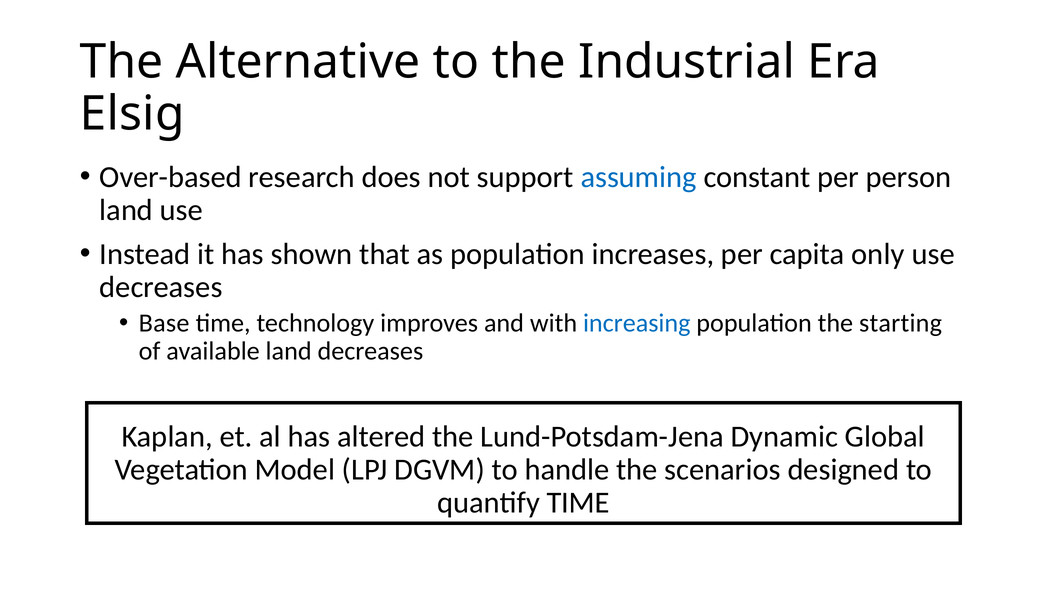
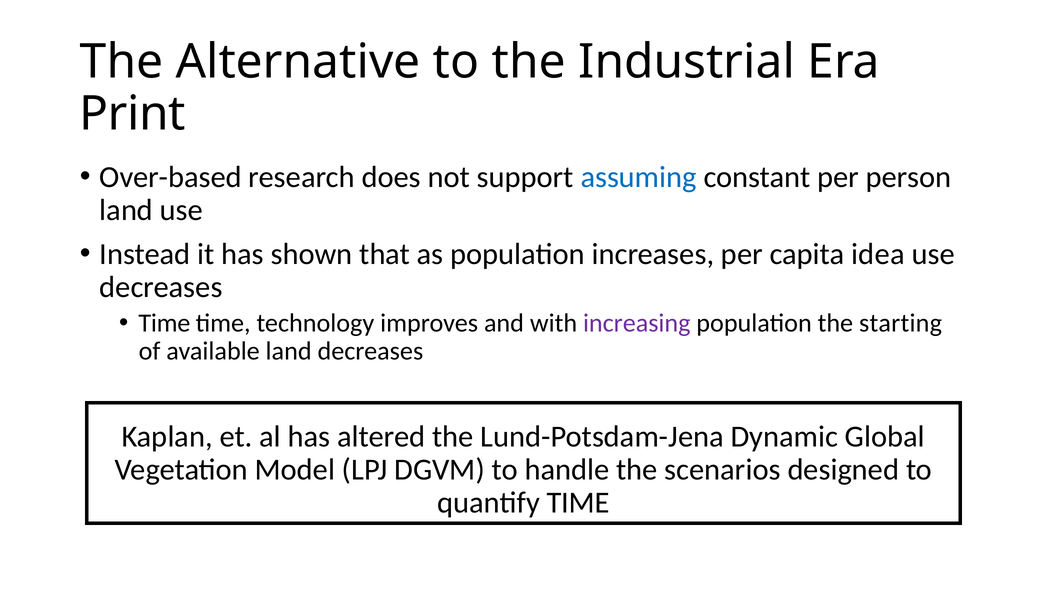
Elsig: Elsig -> Print
only: only -> idea
Base at (164, 323): Base -> Time
increasing colour: blue -> purple
